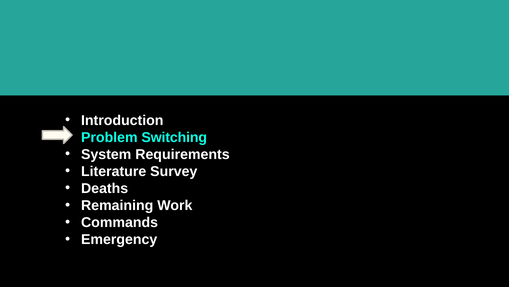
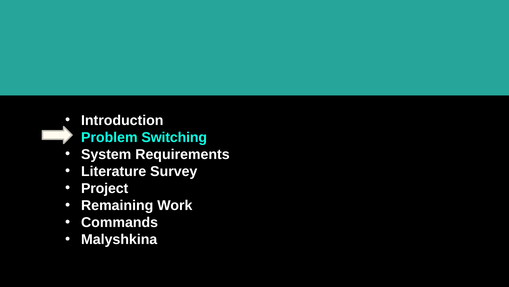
Deaths: Deaths -> Project
Emergency: Emergency -> Malyshkina
